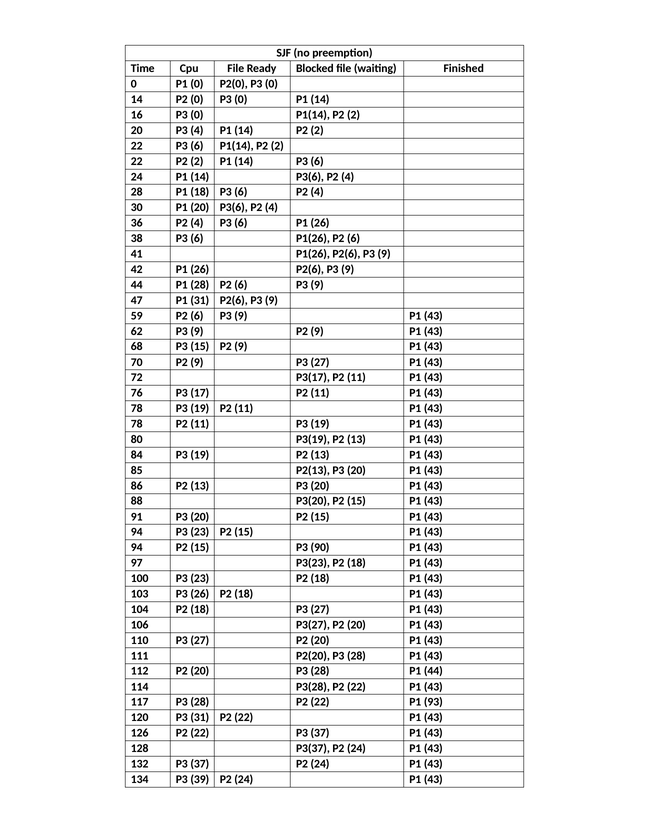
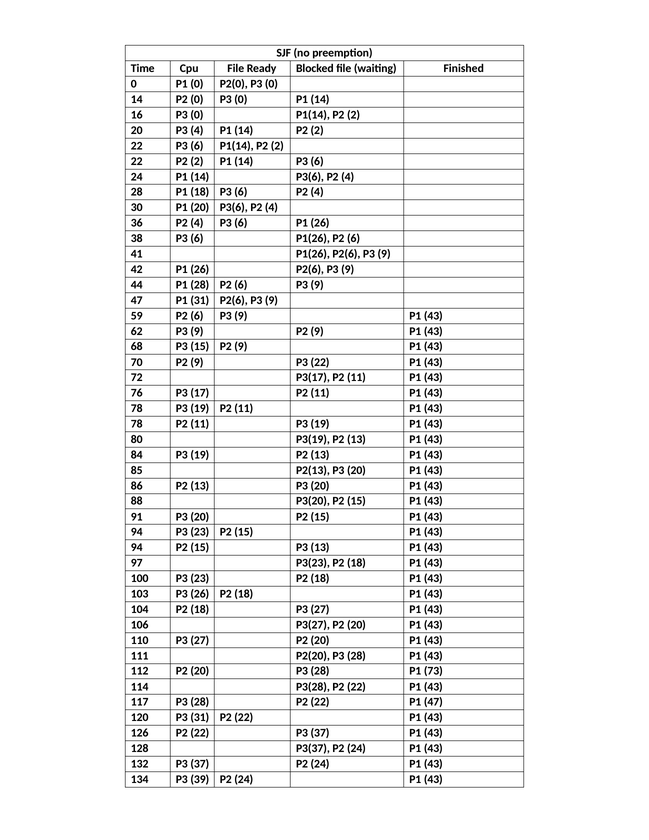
9 P3 27: 27 -> 22
P3 90: 90 -> 13
P1 44: 44 -> 73
P1 93: 93 -> 47
